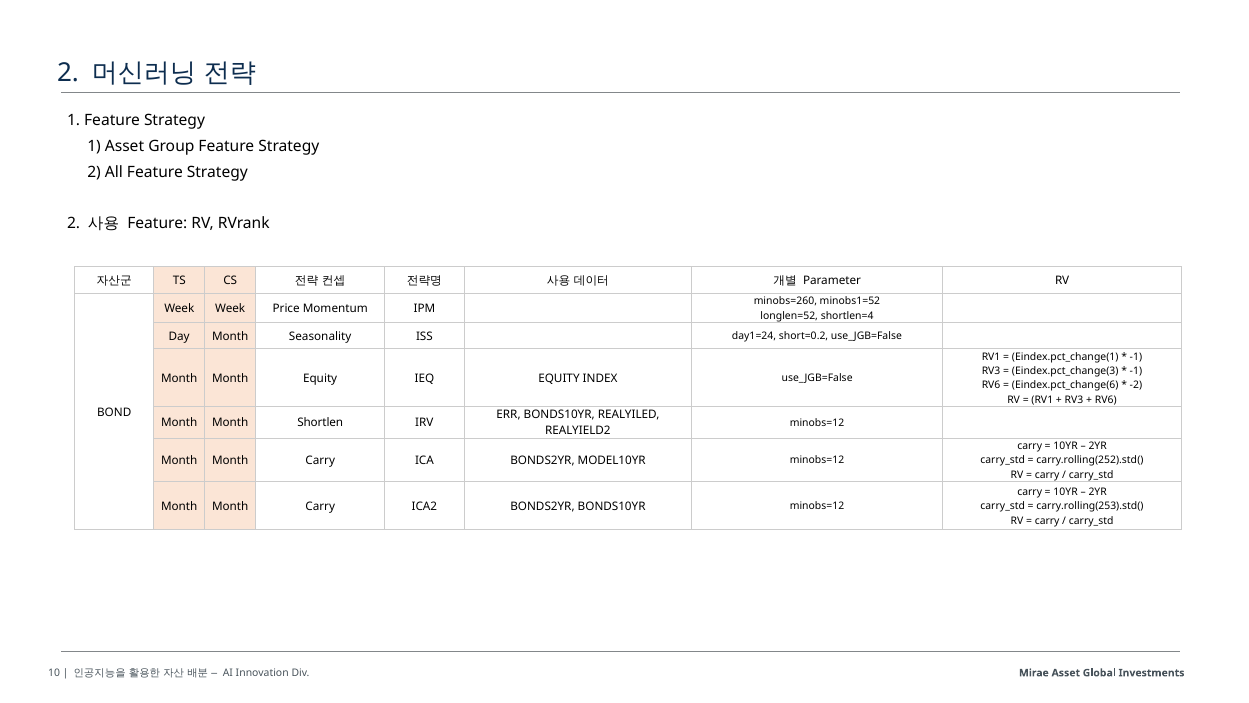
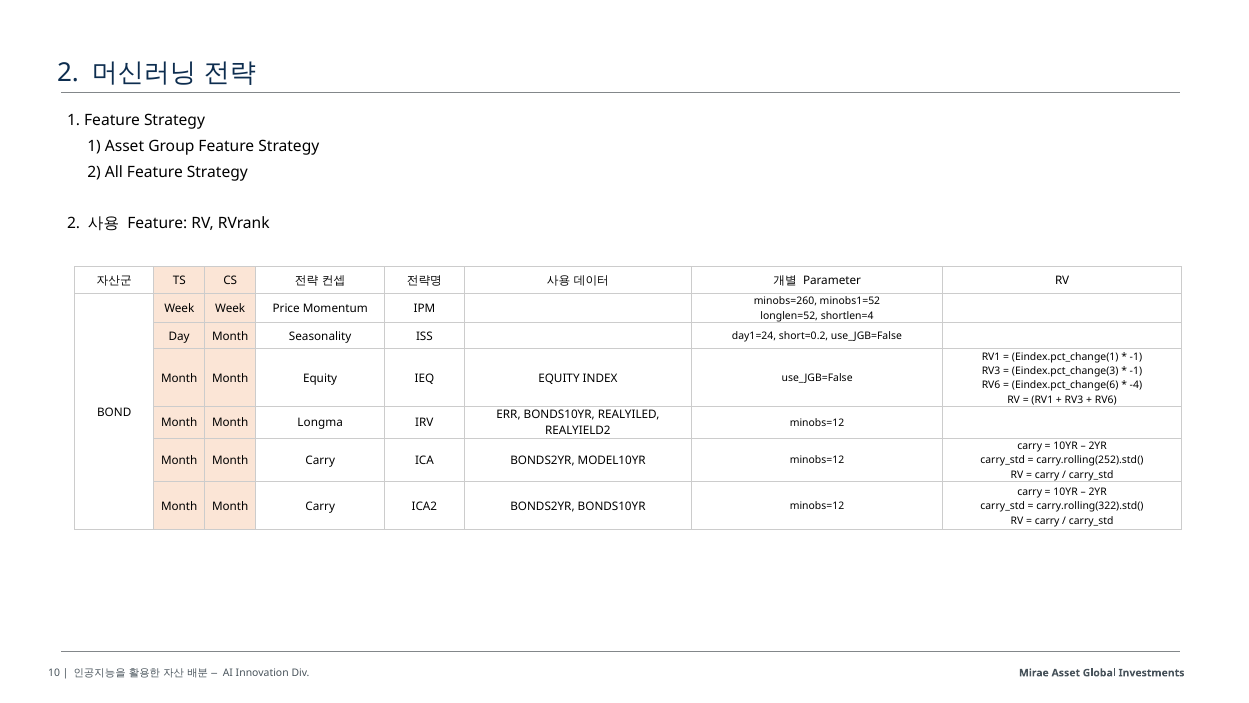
-2: -2 -> -4
Shortlen: Shortlen -> Longma
carry.rolling(253).std(: carry.rolling(253).std( -> carry.rolling(322).std(
